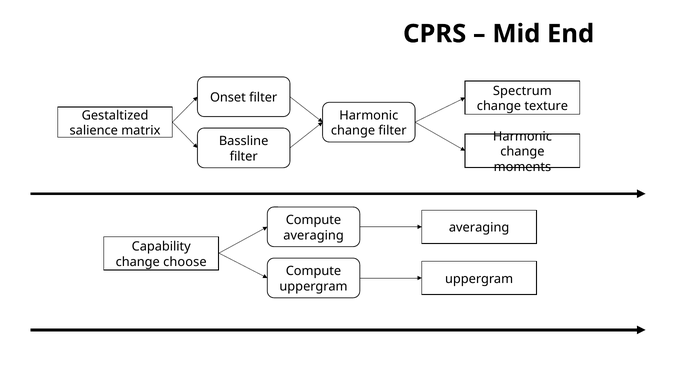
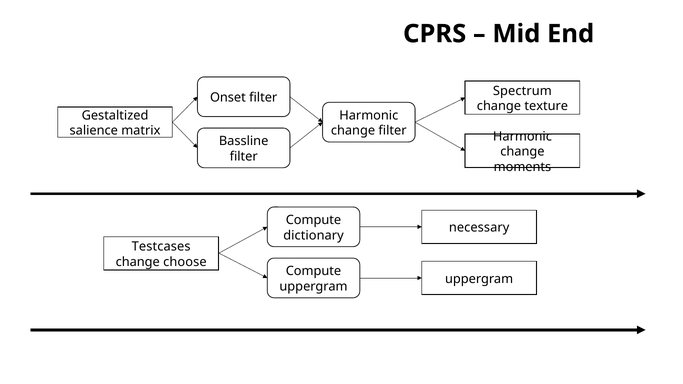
averaging at (479, 228): averaging -> necessary
averaging at (314, 236): averaging -> dictionary
Capability: Capability -> Testcases
